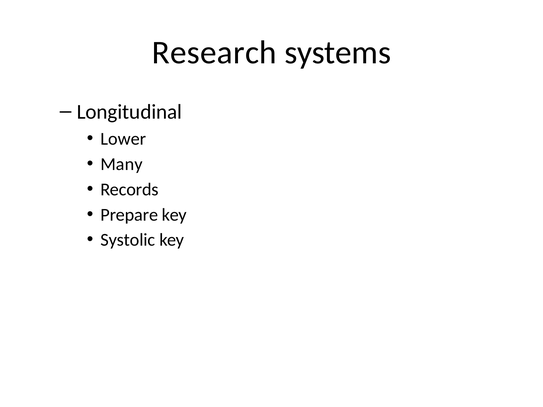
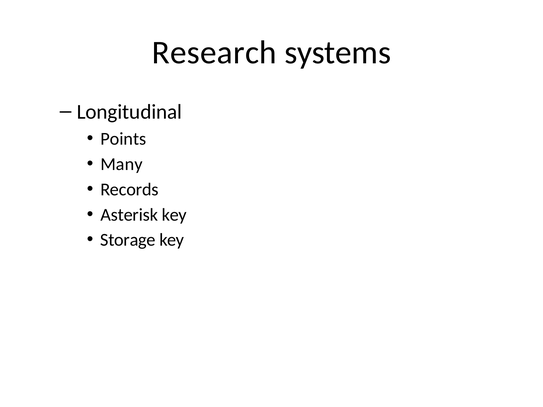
Lower: Lower -> Points
Prepare: Prepare -> Asterisk
Systolic: Systolic -> Storage
